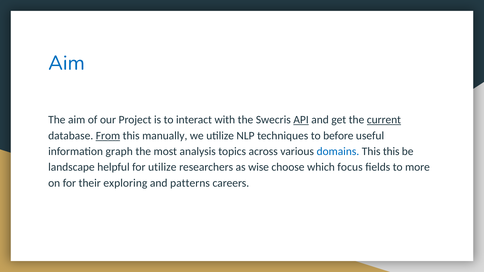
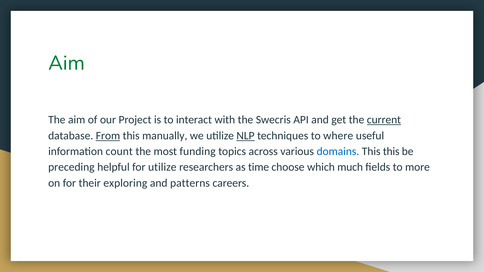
Aim at (66, 63) colour: blue -> green
API underline: present -> none
NLP underline: none -> present
before: before -> where
graph: graph -> count
analysis: analysis -> funding
landscape: landscape -> preceding
wise: wise -> time
focus: focus -> much
